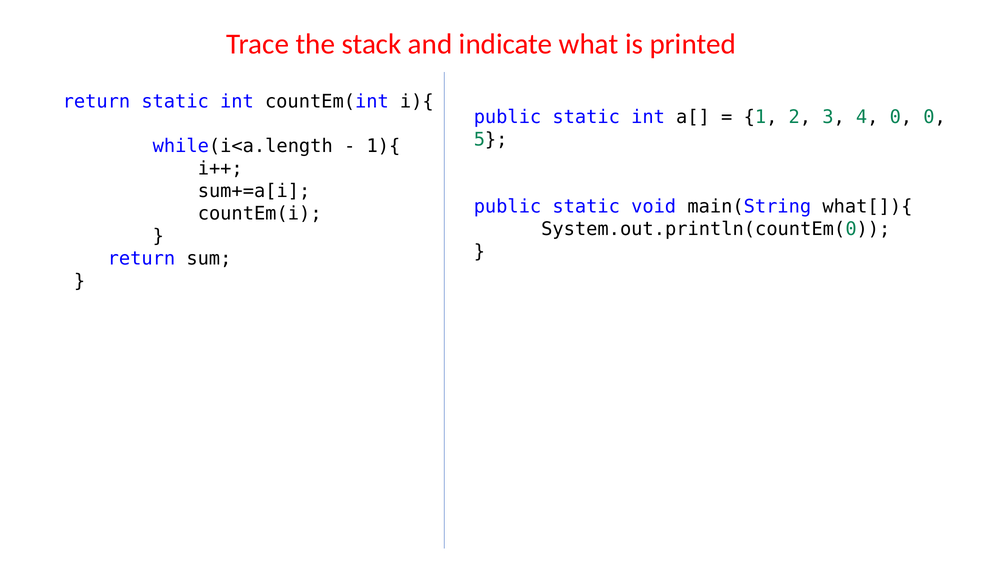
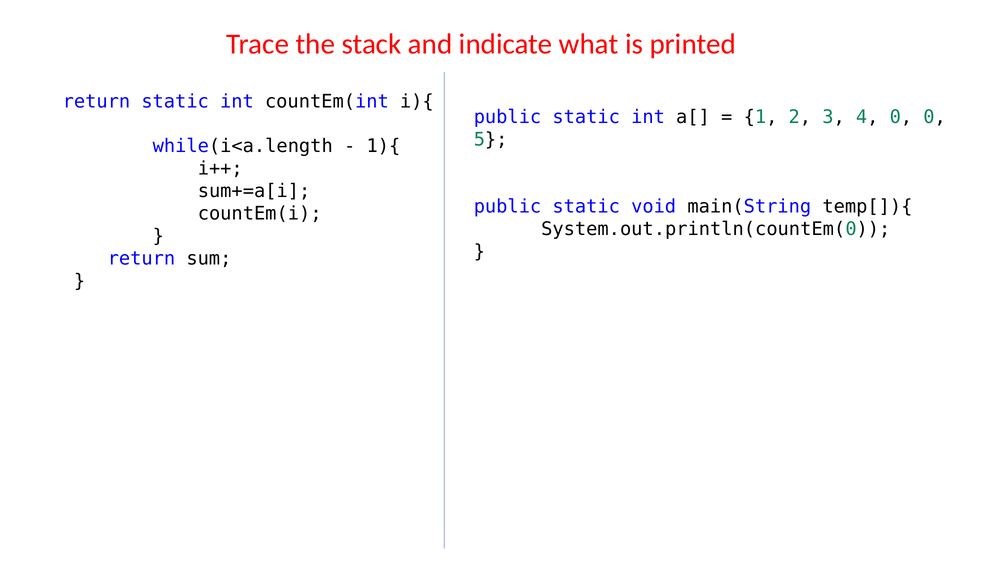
what[]){: what[]){ -> temp[]){
